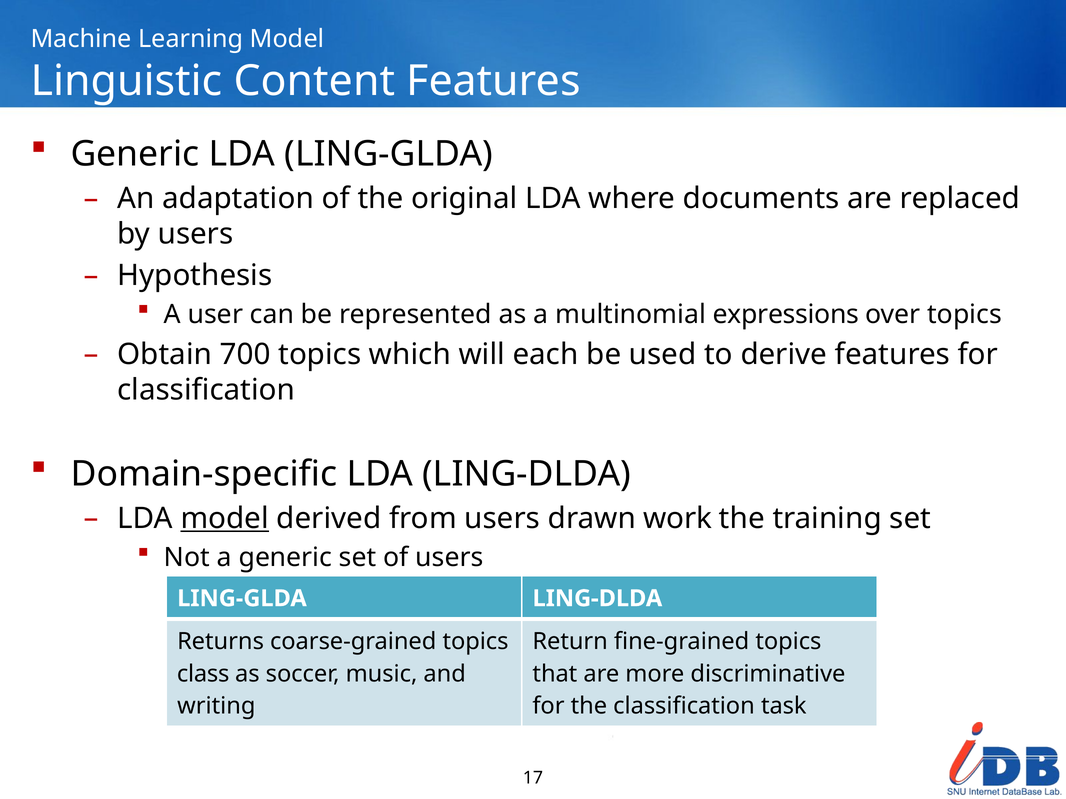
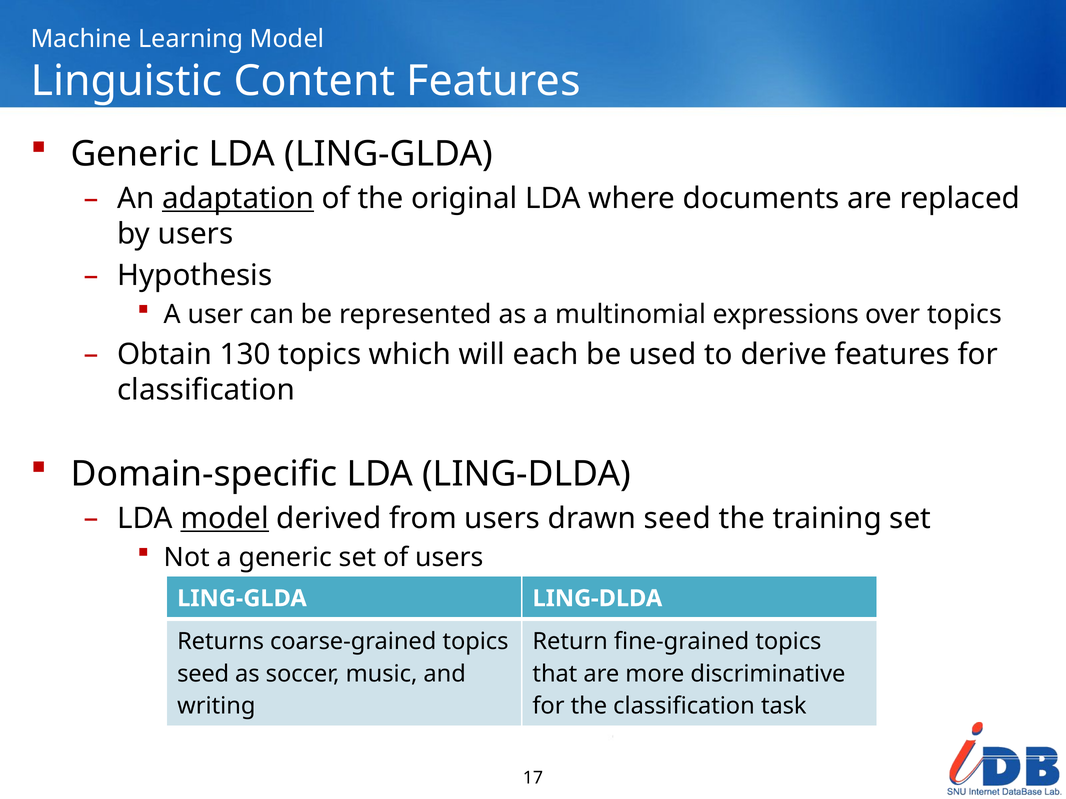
adaptation underline: none -> present
700: 700 -> 130
drawn work: work -> seed
class at (203, 674): class -> seed
